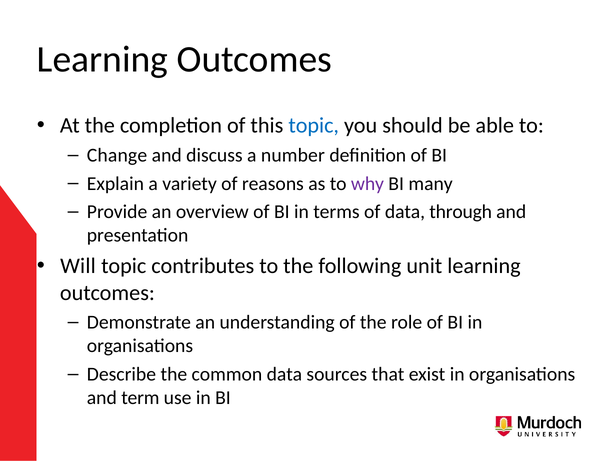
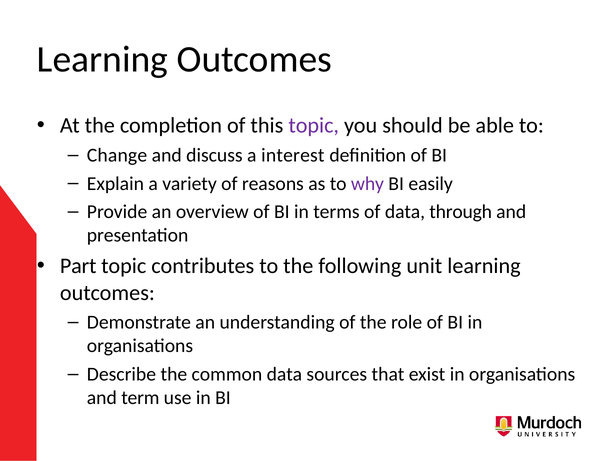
topic at (314, 126) colour: blue -> purple
number: number -> interest
many: many -> easily
Will: Will -> Part
